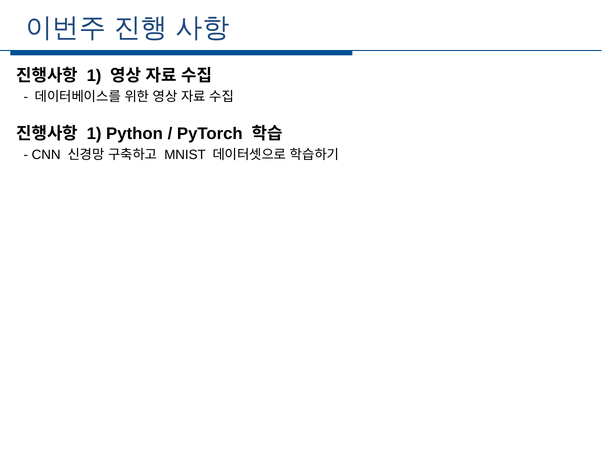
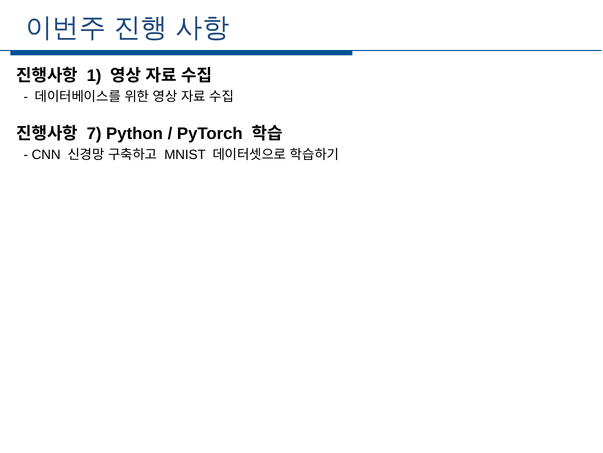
1 at (94, 133): 1 -> 7
